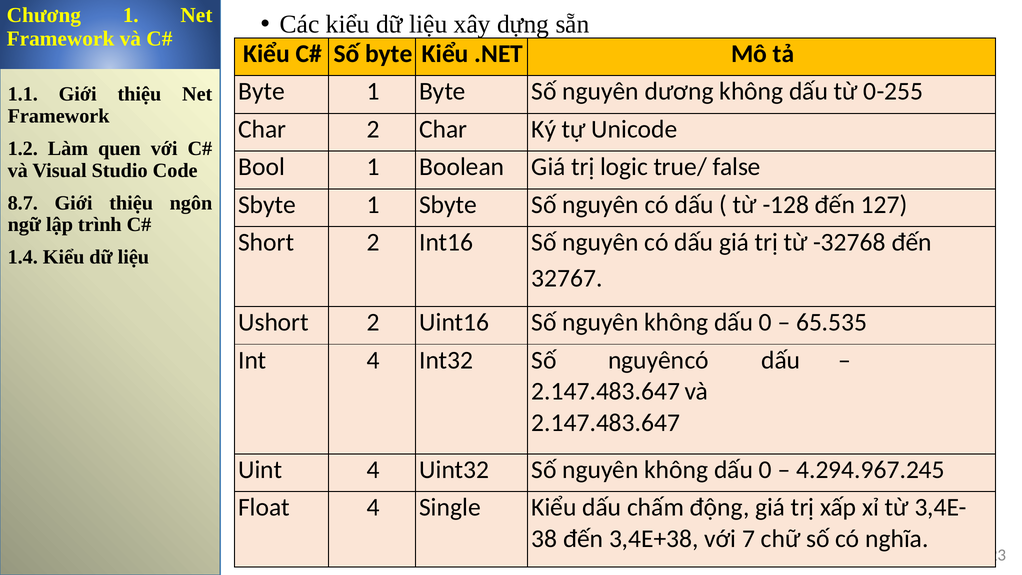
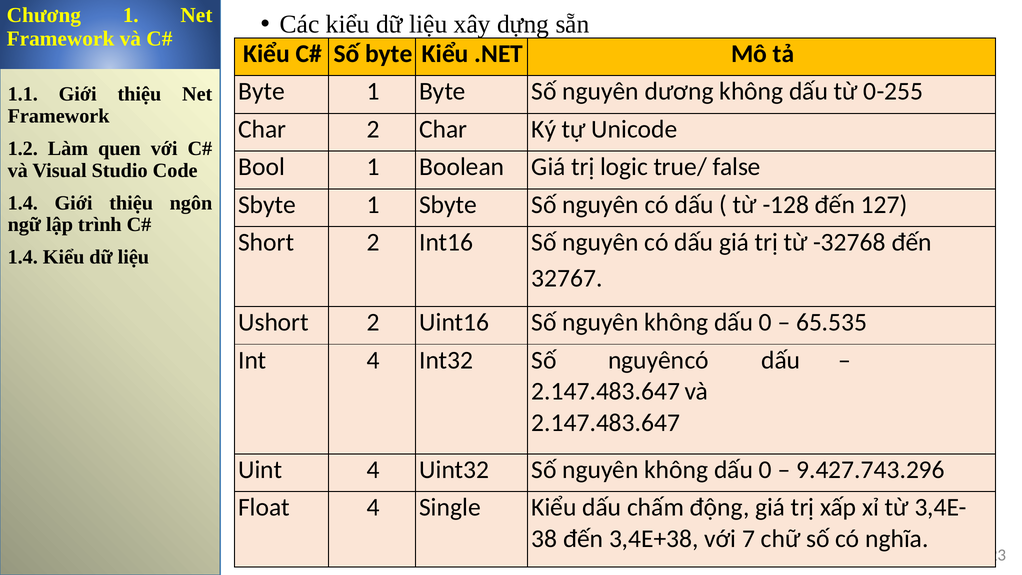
8.7 at (23, 203): 8.7 -> 1.4
4.294.967.245: 4.294.967.245 -> 9.427.743.296
